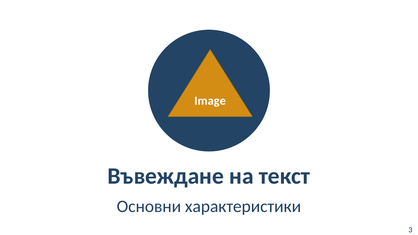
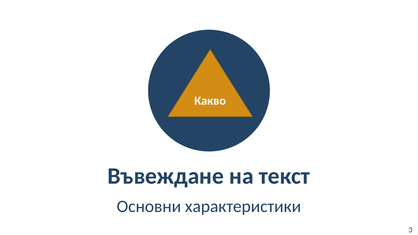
Image: Image -> Какво
